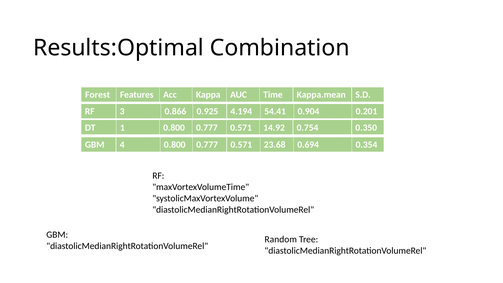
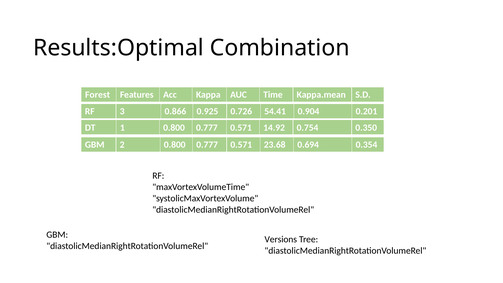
4.194: 4.194 -> 0.726
4: 4 -> 2
Random: Random -> Versions
